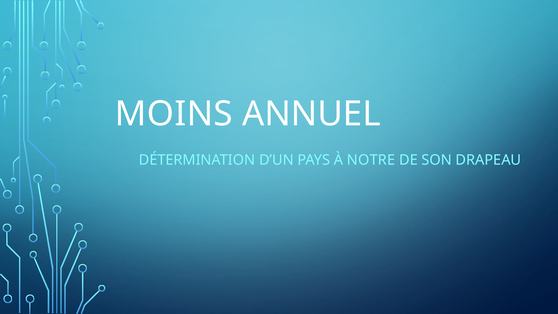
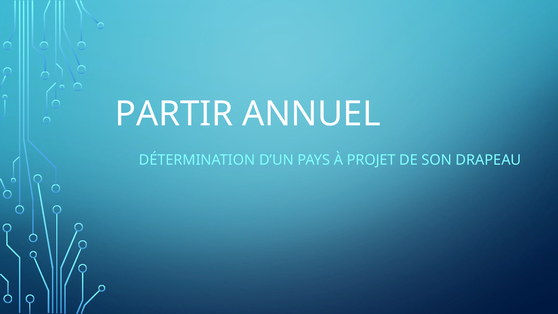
MOINS: MOINS -> PARTIR
NOTRE: NOTRE -> PROJET
